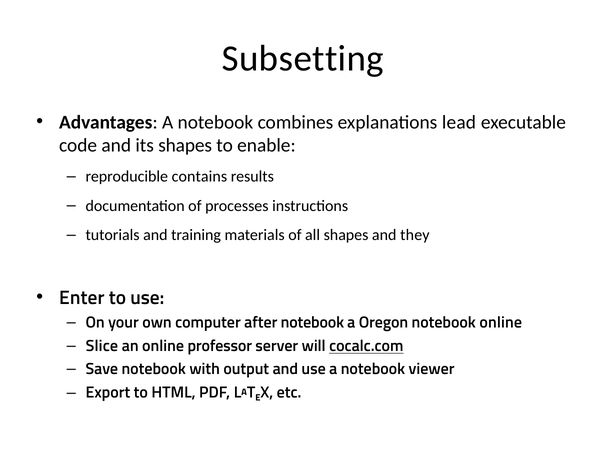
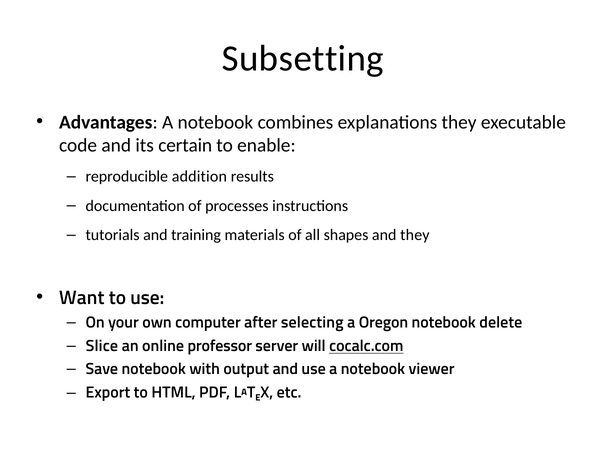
explanations lead: lead -> they
its shapes: shapes -> certain
contains: contains -> addition
Enter: Enter -> Want
after notebook: notebook -> selecting
notebook online: online -> delete
